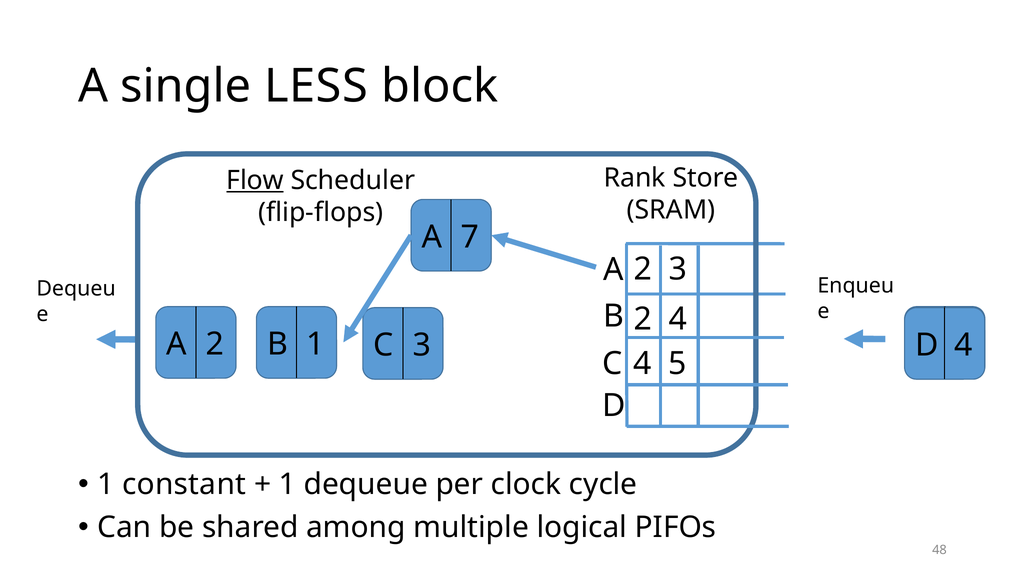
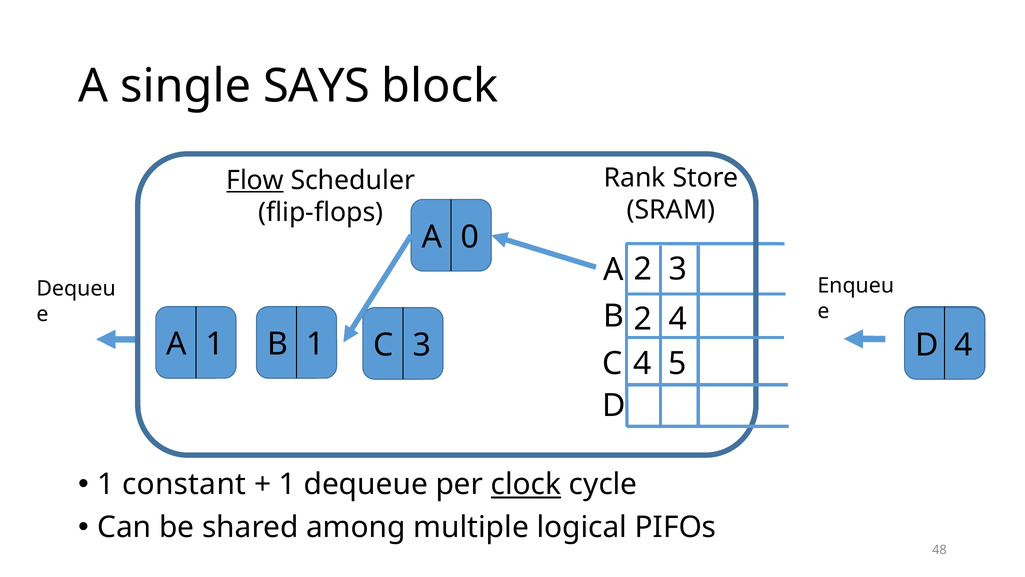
LESS: LESS -> SAYS
7: 7 -> 0
A 2: 2 -> 1
clock underline: none -> present
